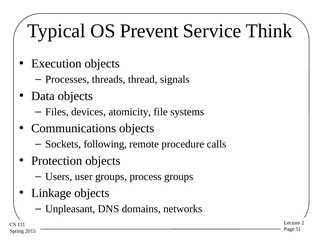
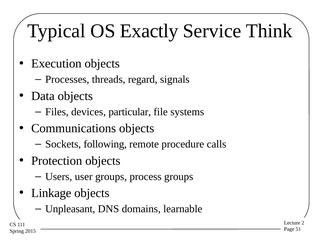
Prevent: Prevent -> Exactly
thread: thread -> regard
atomicity: atomicity -> particular
networks: networks -> learnable
